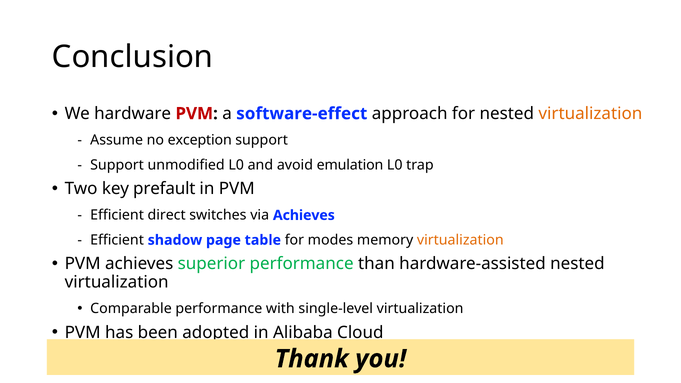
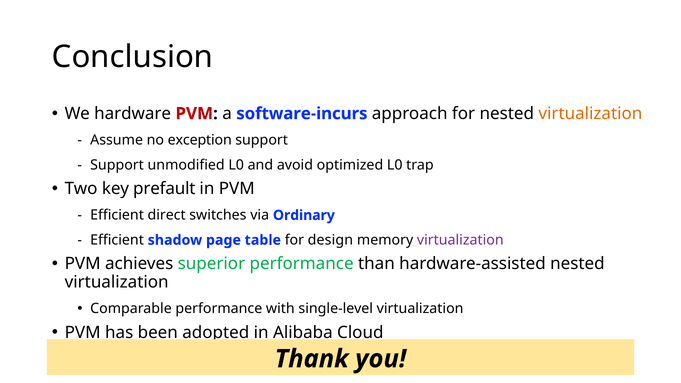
software-effect: software-effect -> software-incurs
emulation: emulation -> optimized
via Achieves: Achieves -> Ordinary
modes: modes -> design
virtualization at (460, 240) colour: orange -> purple
